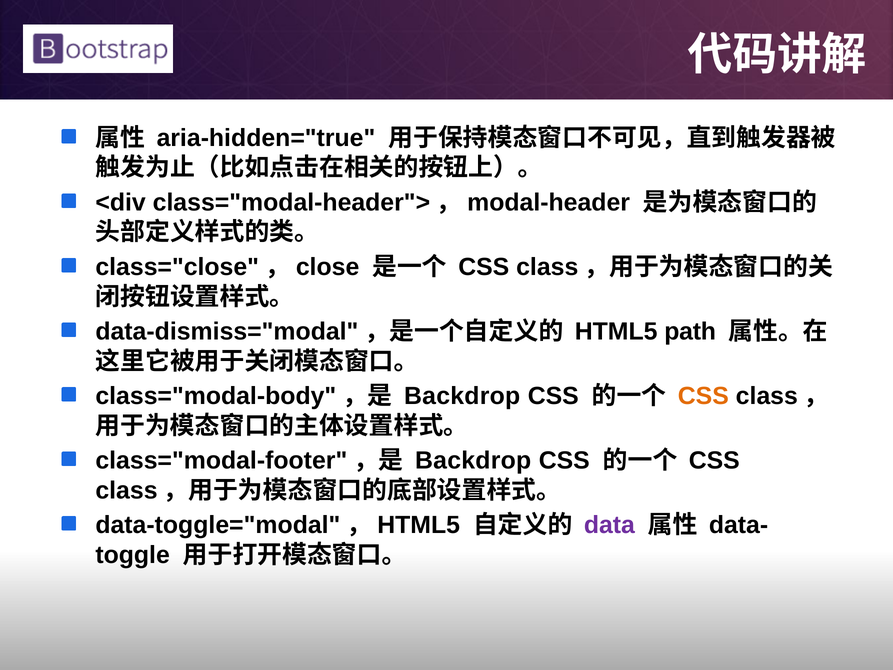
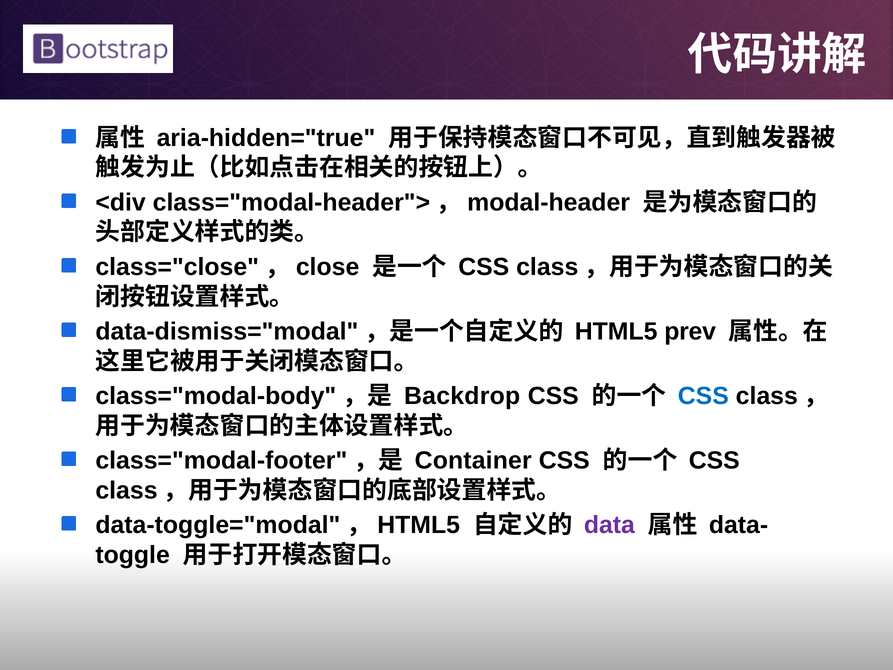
path: path -> prev
CSS at (703, 396) colour: orange -> blue
Backdrop at (473, 460): Backdrop -> Container
